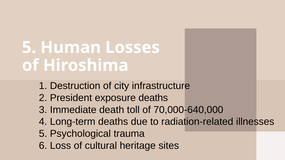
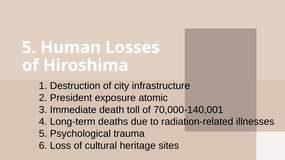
exposure deaths: deaths -> atomic
70,000-640,000: 70,000-640,000 -> 70,000-140,001
